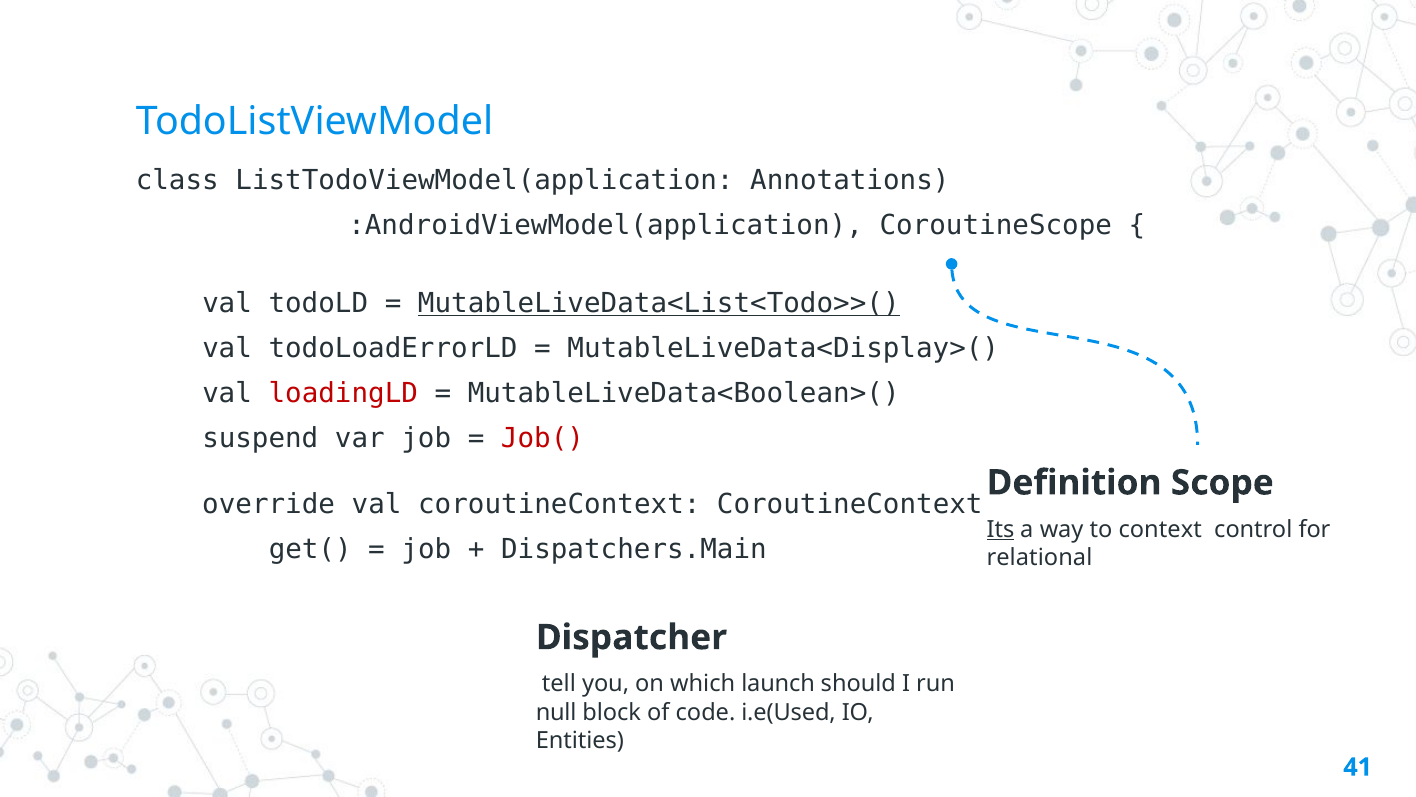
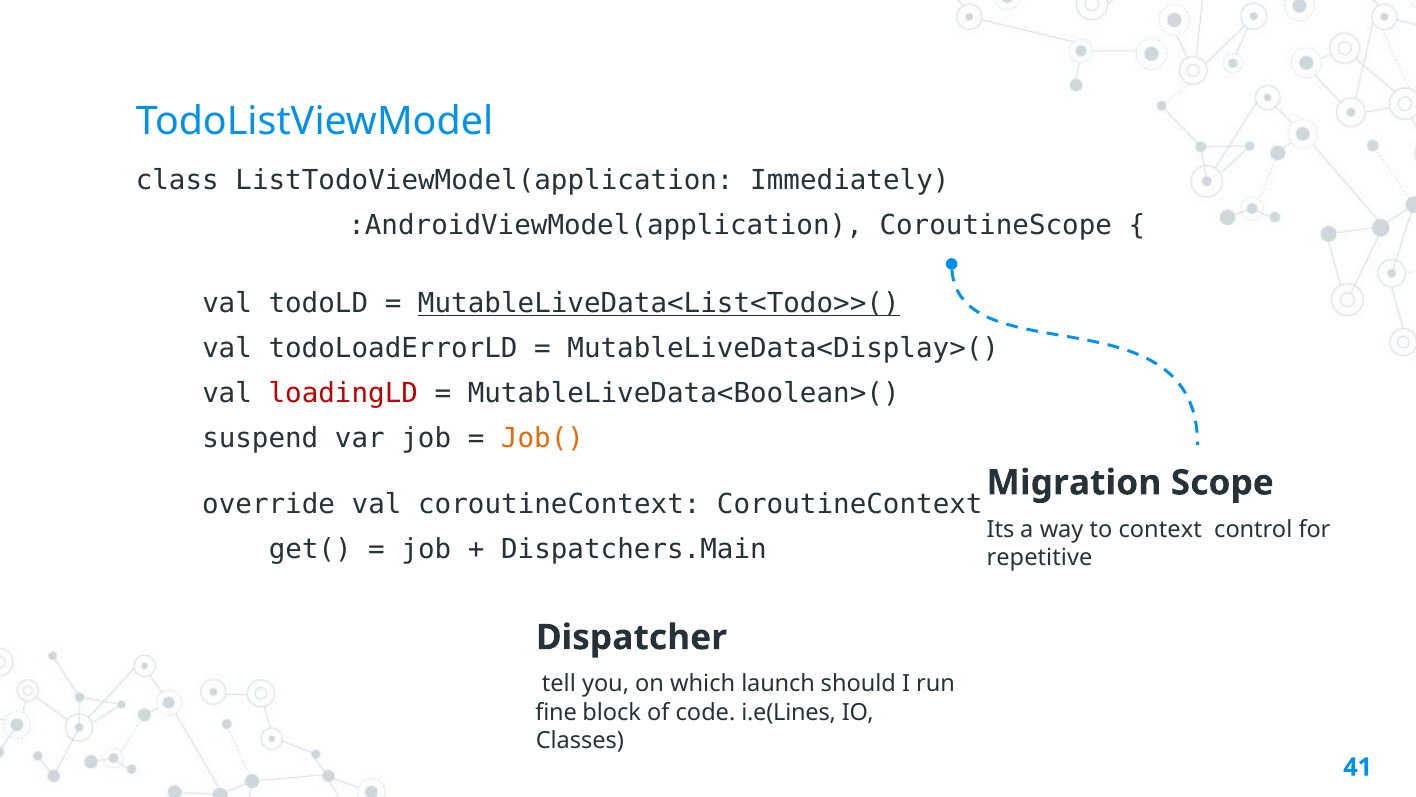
Annotations: Annotations -> Immediately
Job( colour: red -> orange
Definition: Definition -> Migration
Its underline: present -> none
relational: relational -> repetitive
null: null -> fine
i.e(Used: i.e(Used -> i.e(Lines
Entities: Entities -> Classes
